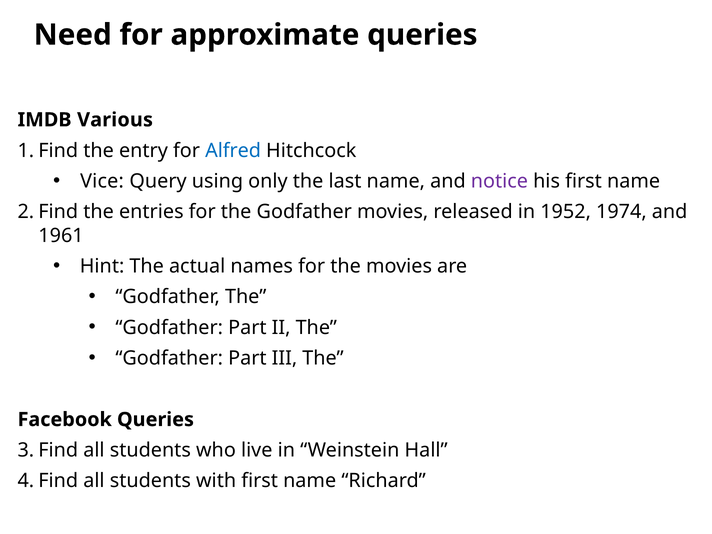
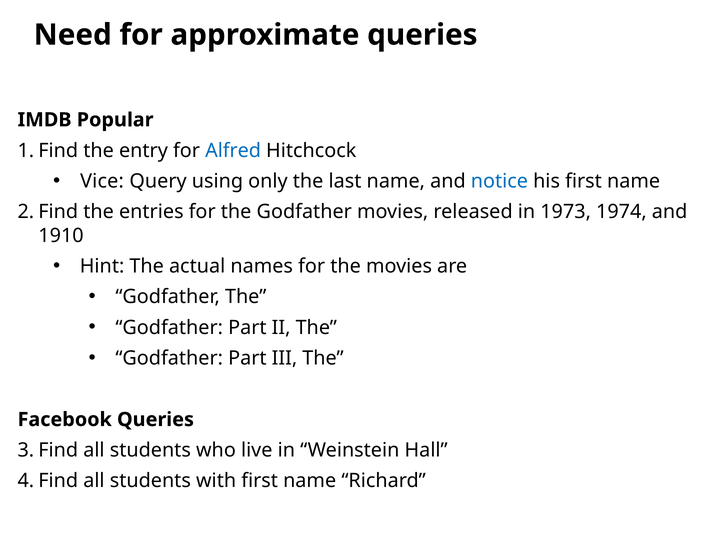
Various: Various -> Popular
notice colour: purple -> blue
1952: 1952 -> 1973
1961: 1961 -> 1910
